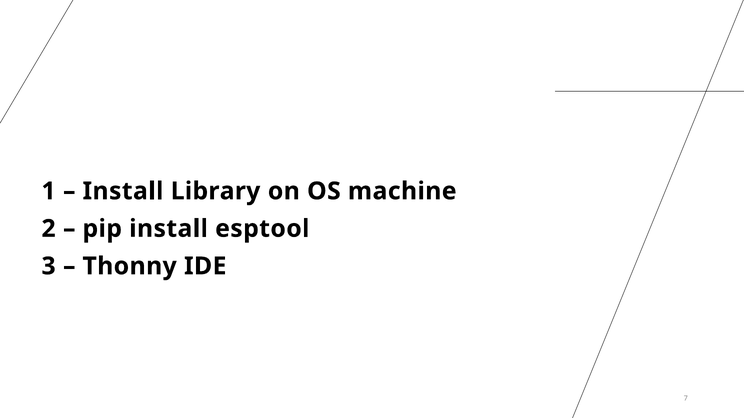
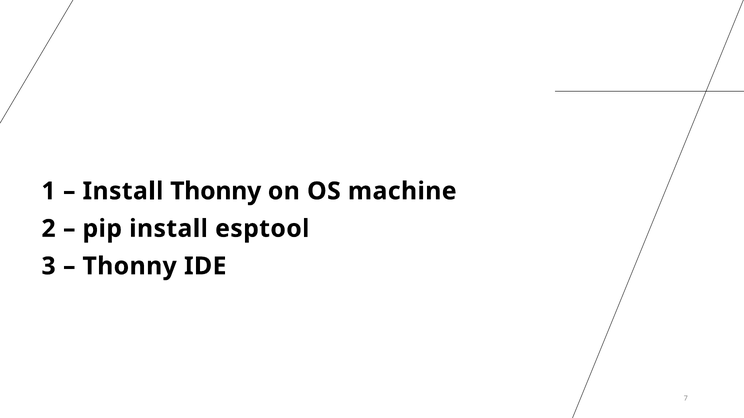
Install Library: Library -> Thonny
